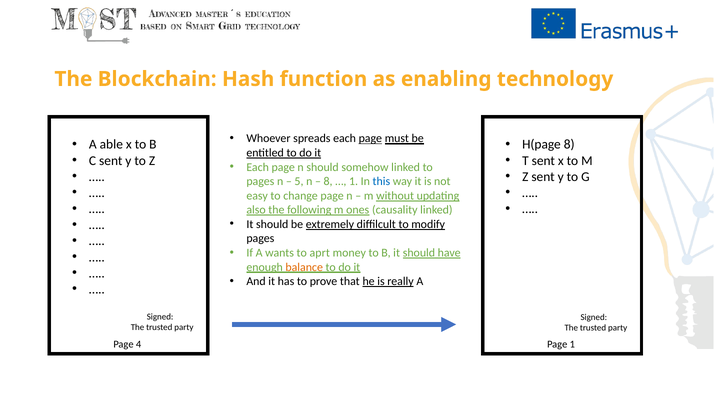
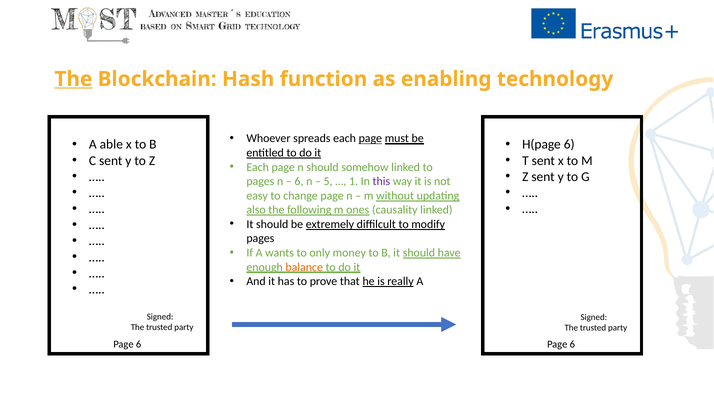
The at (73, 79) underline: none -> present
H(page 8: 8 -> 6
5 at (299, 181): 5 -> 6
8 at (328, 181): 8 -> 5
this colour: blue -> purple
aprt: aprt -> only
4 at (139, 344): 4 -> 6
1 at (572, 344): 1 -> 6
